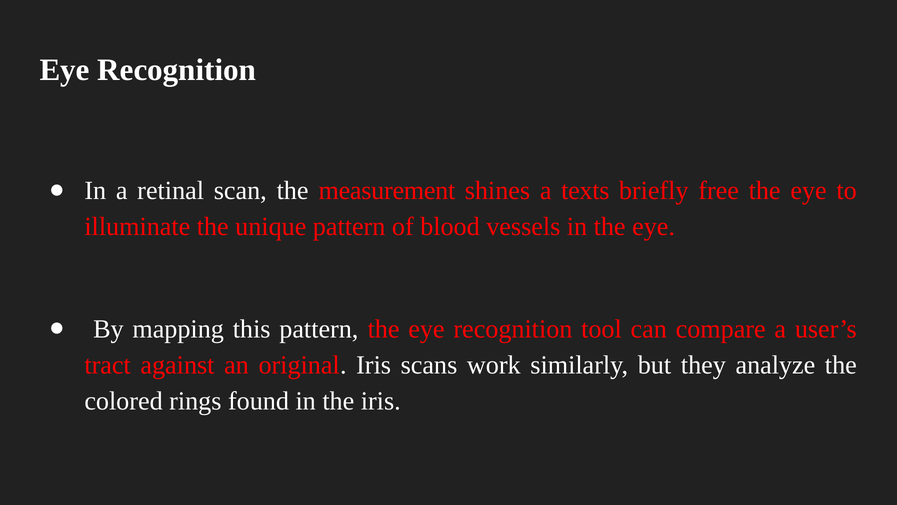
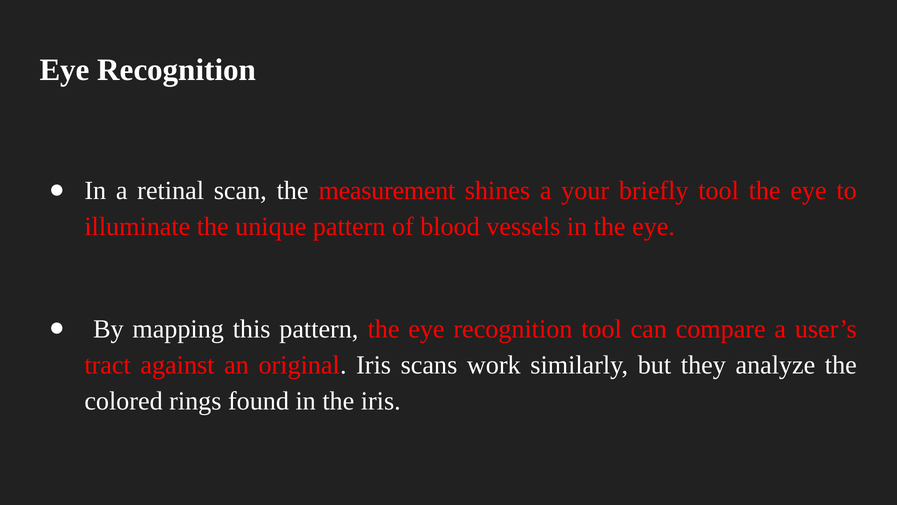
texts: texts -> your
briefly free: free -> tool
